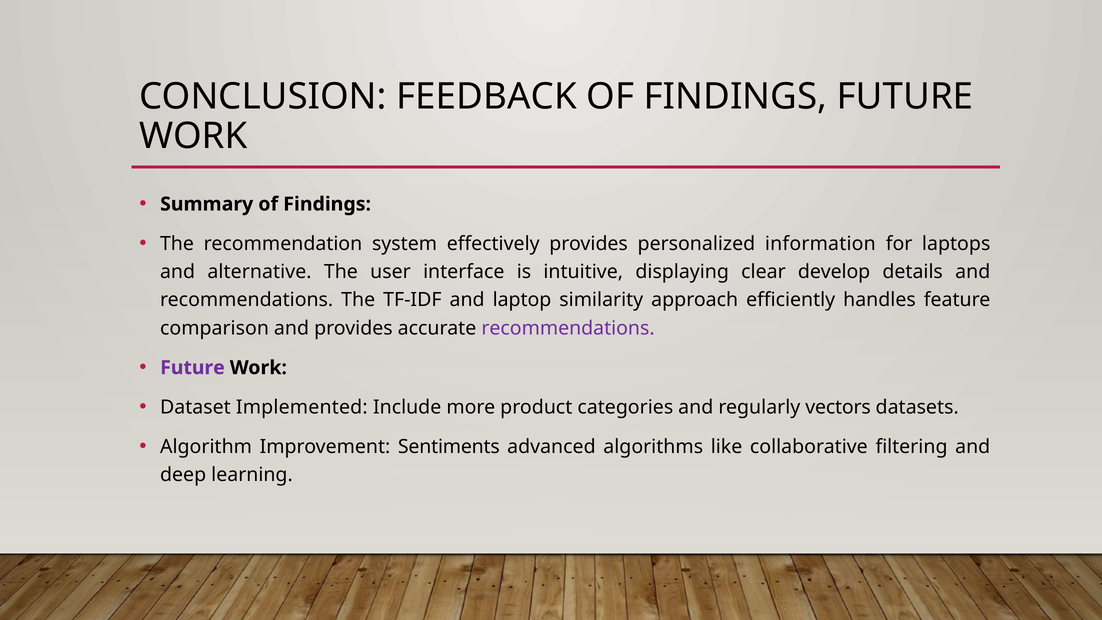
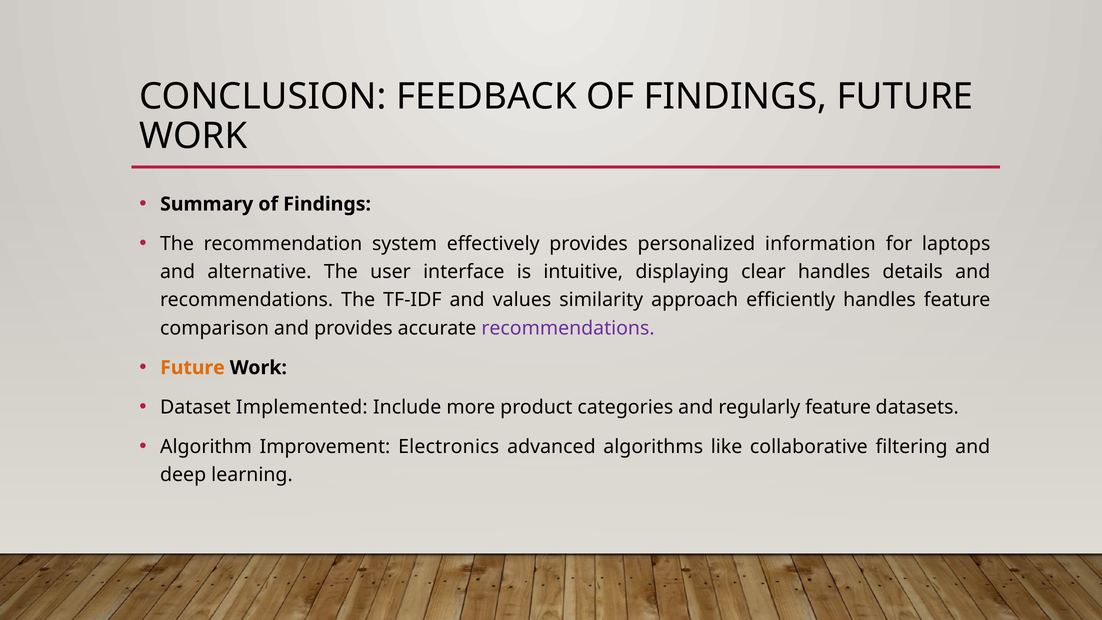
clear develop: develop -> handles
laptop: laptop -> values
Future at (192, 368) colour: purple -> orange
regularly vectors: vectors -> feature
Sentiments: Sentiments -> Electronics
